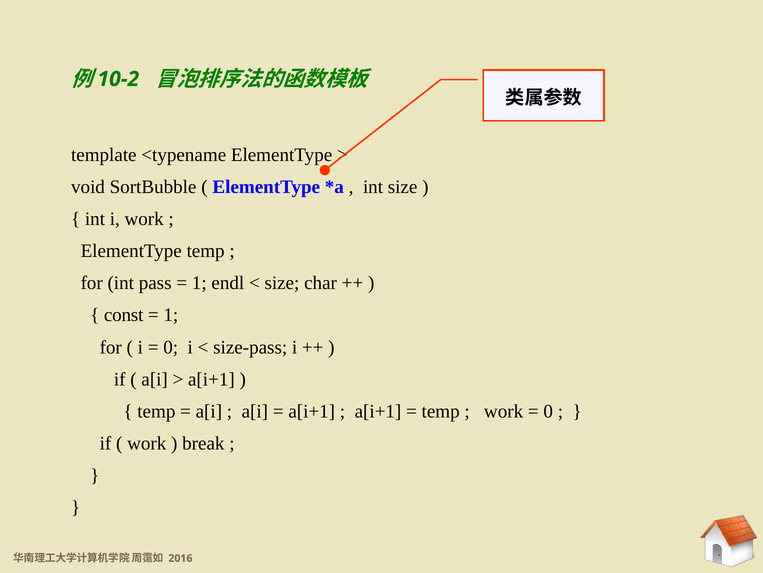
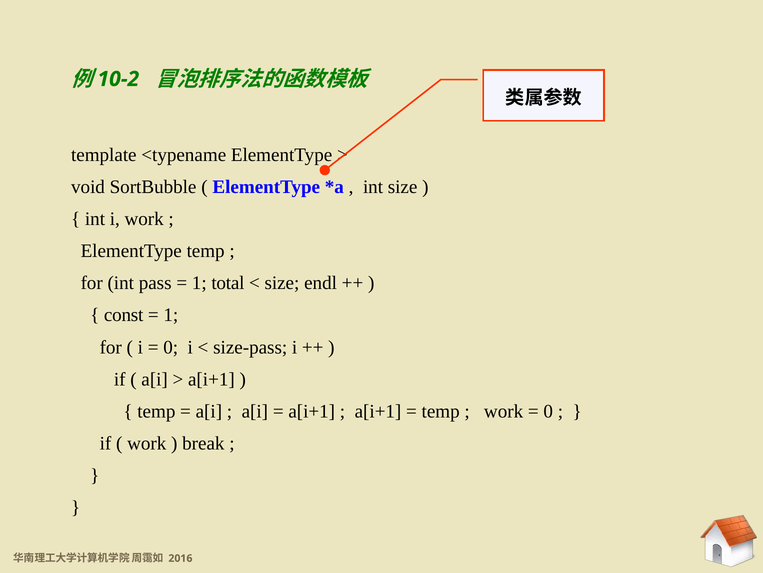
endl: endl -> total
char: char -> endl
